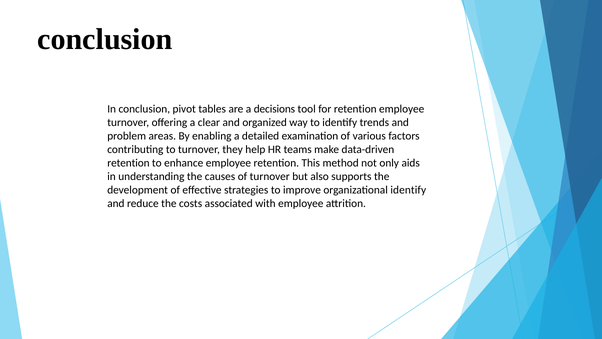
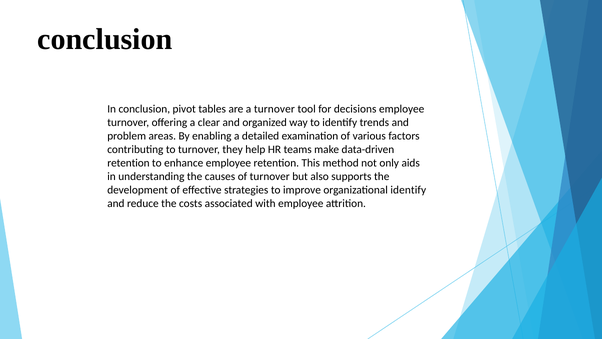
a decisions: decisions -> turnover
for retention: retention -> decisions
